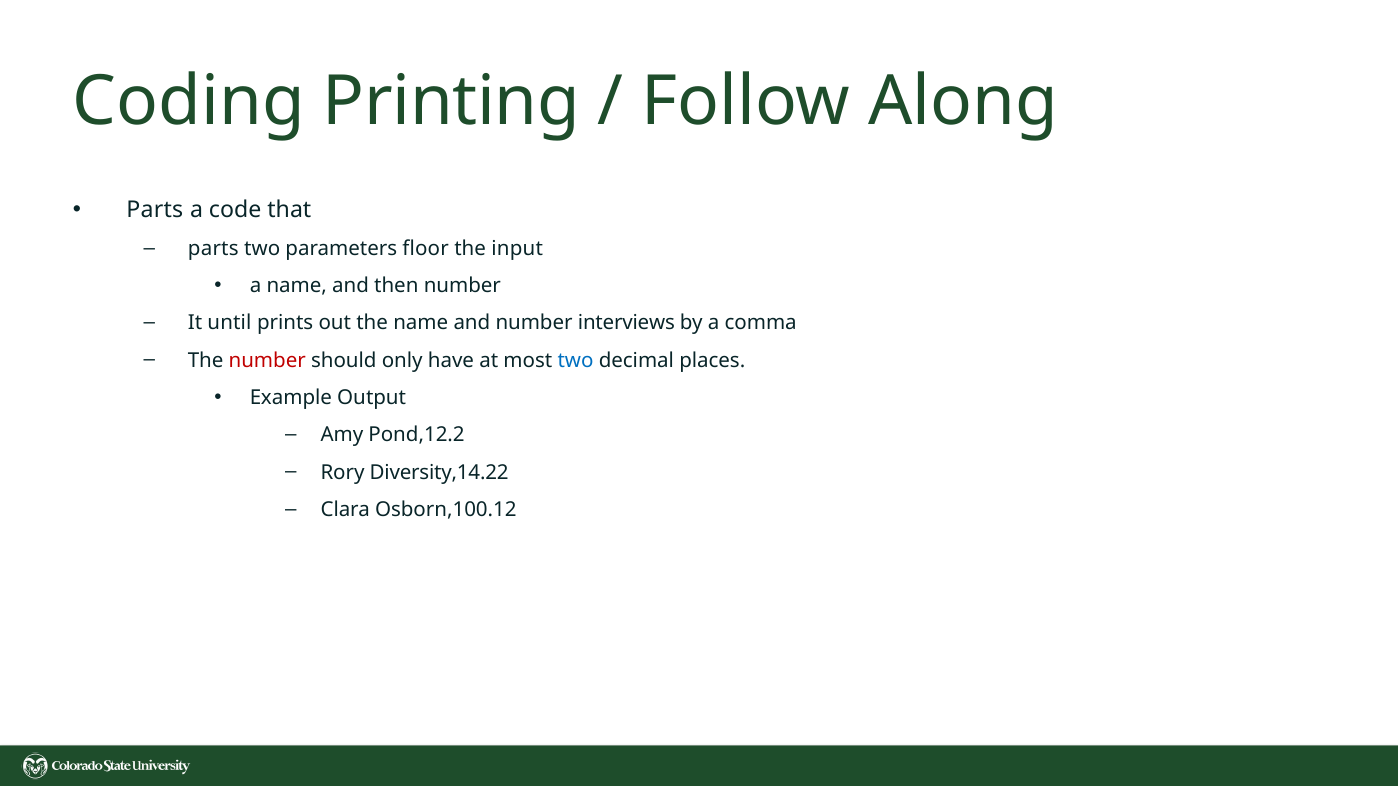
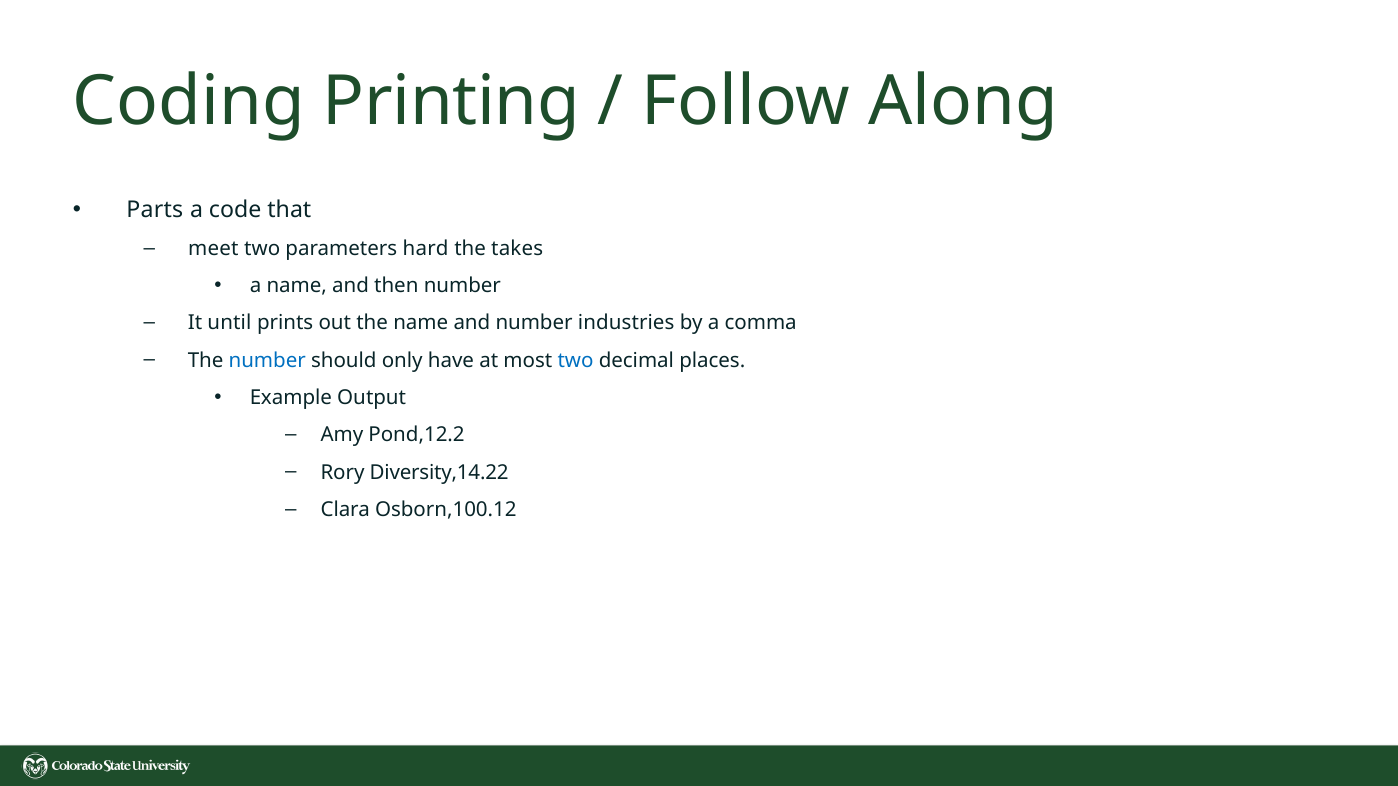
parts at (213, 249): parts -> meet
floor: floor -> hard
input: input -> takes
interviews: interviews -> industries
number at (267, 361) colour: red -> blue
